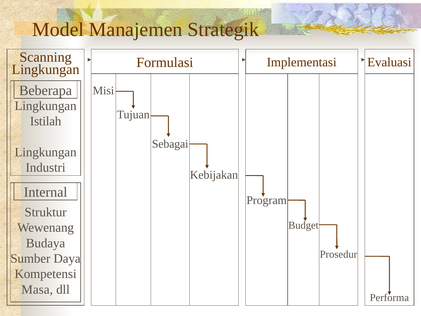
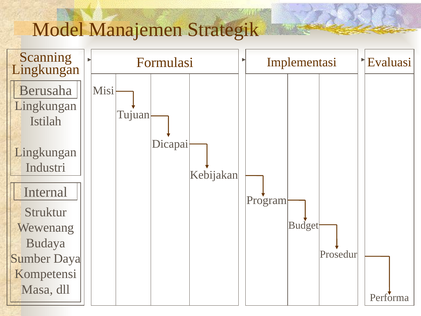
Beberapa: Beberapa -> Berusaha
Sebagai: Sebagai -> Dicapai
